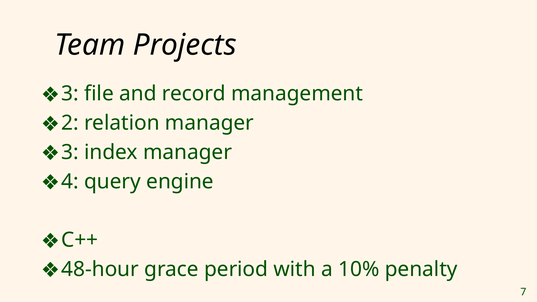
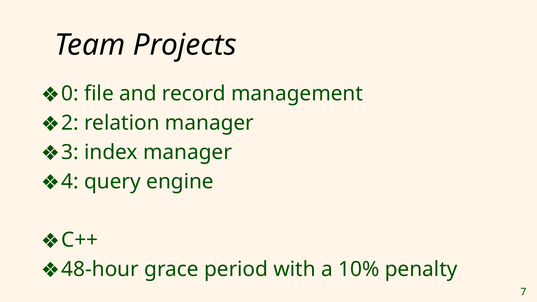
3 at (70, 94): 3 -> 0
